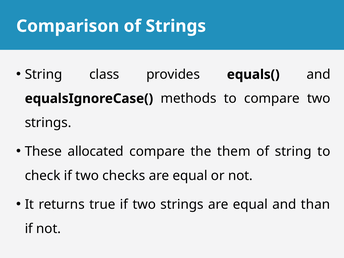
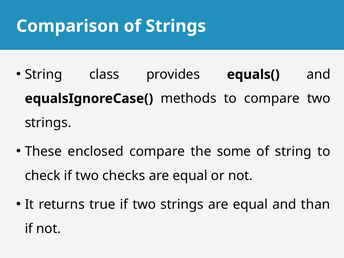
allocated: allocated -> enclosed
them: them -> some
